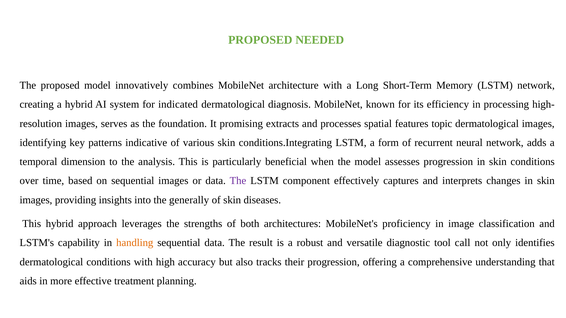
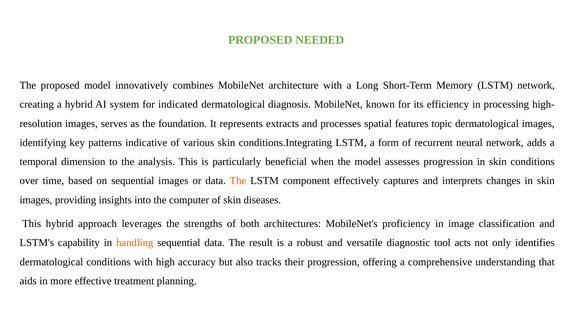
promising: promising -> represents
The at (238, 181) colour: purple -> orange
generally: generally -> computer
call: call -> acts
